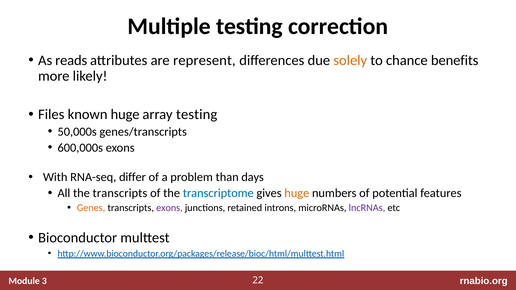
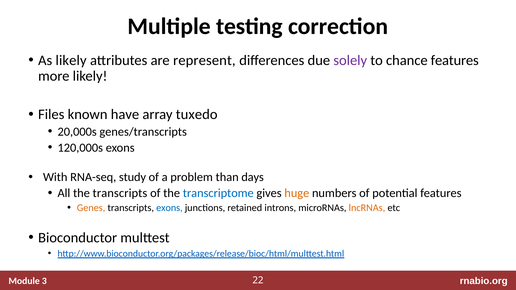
As reads: reads -> likely
solely colour: orange -> purple
chance benefits: benefits -> features
known huge: huge -> have
array testing: testing -> tuxedo
50,000s: 50,000s -> 20,000s
600,000s: 600,000s -> 120,000s
differ: differ -> study
exons at (169, 208) colour: purple -> blue
lncRNAs colour: purple -> orange
